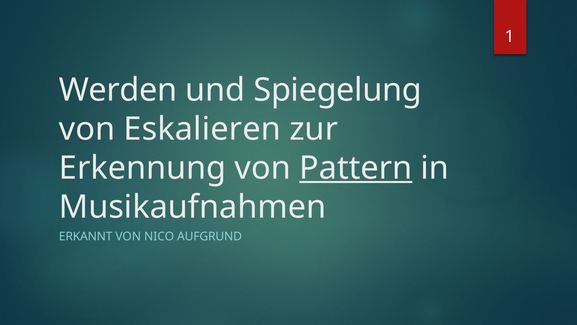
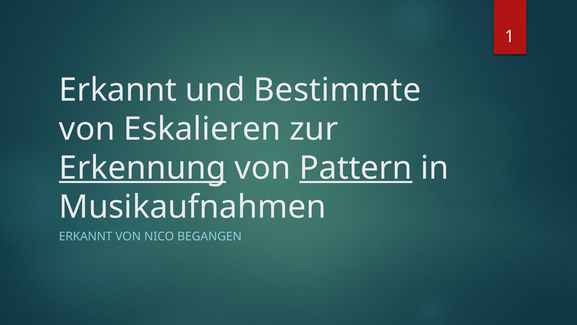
Werden at (118, 90): Werden -> Erkannt
Spiegelung: Spiegelung -> Bestimmte
Erkennung underline: none -> present
AUFGRUND: AUFGRUND -> BEGANGEN
